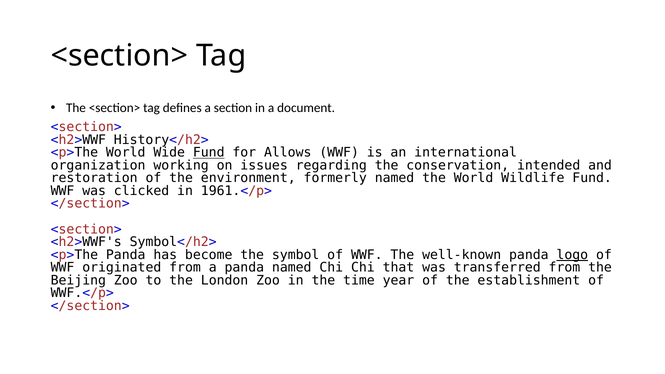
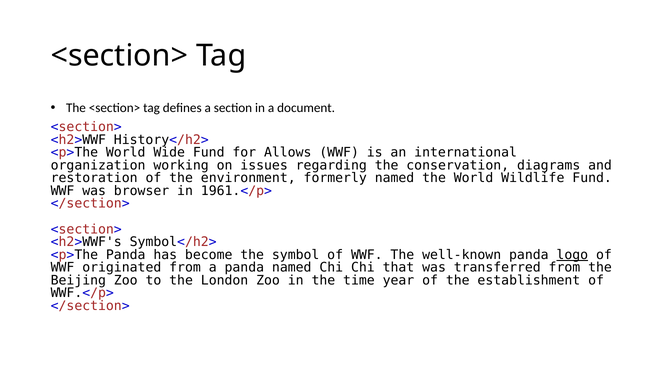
Fund at (209, 153) underline: present -> none
intended: intended -> diagrams
clicked: clicked -> browser
